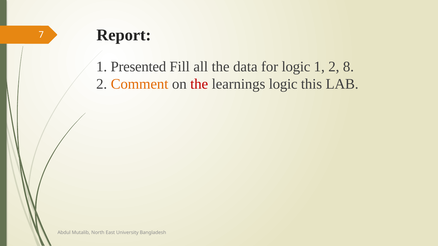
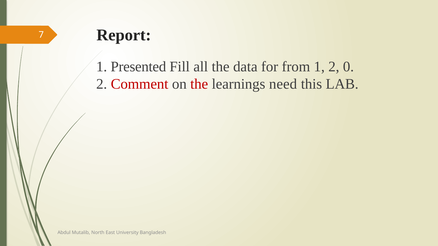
for logic: logic -> from
8: 8 -> 0
Comment colour: orange -> red
learnings logic: logic -> need
